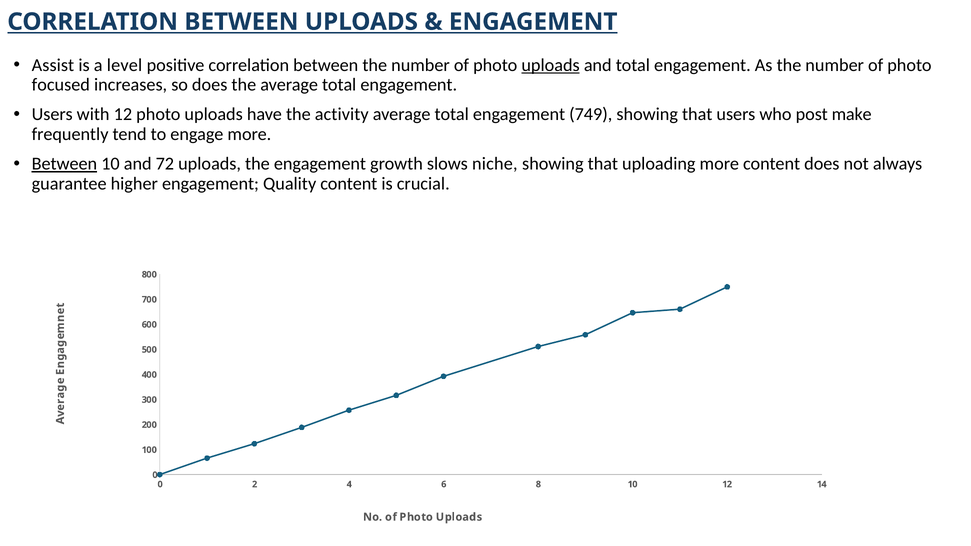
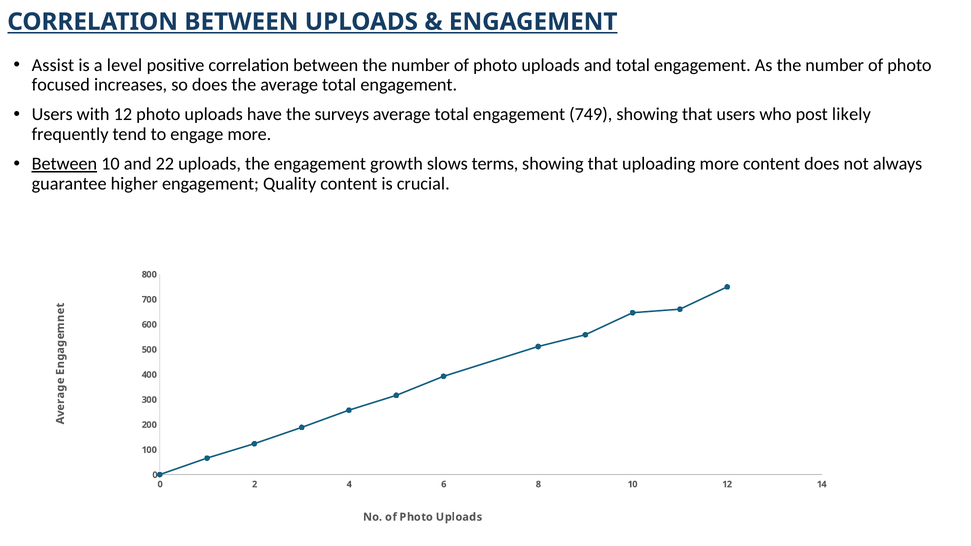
uploads at (551, 65) underline: present -> none
activity: activity -> surveys
make: make -> likely
72: 72 -> 22
niche: niche -> terms
